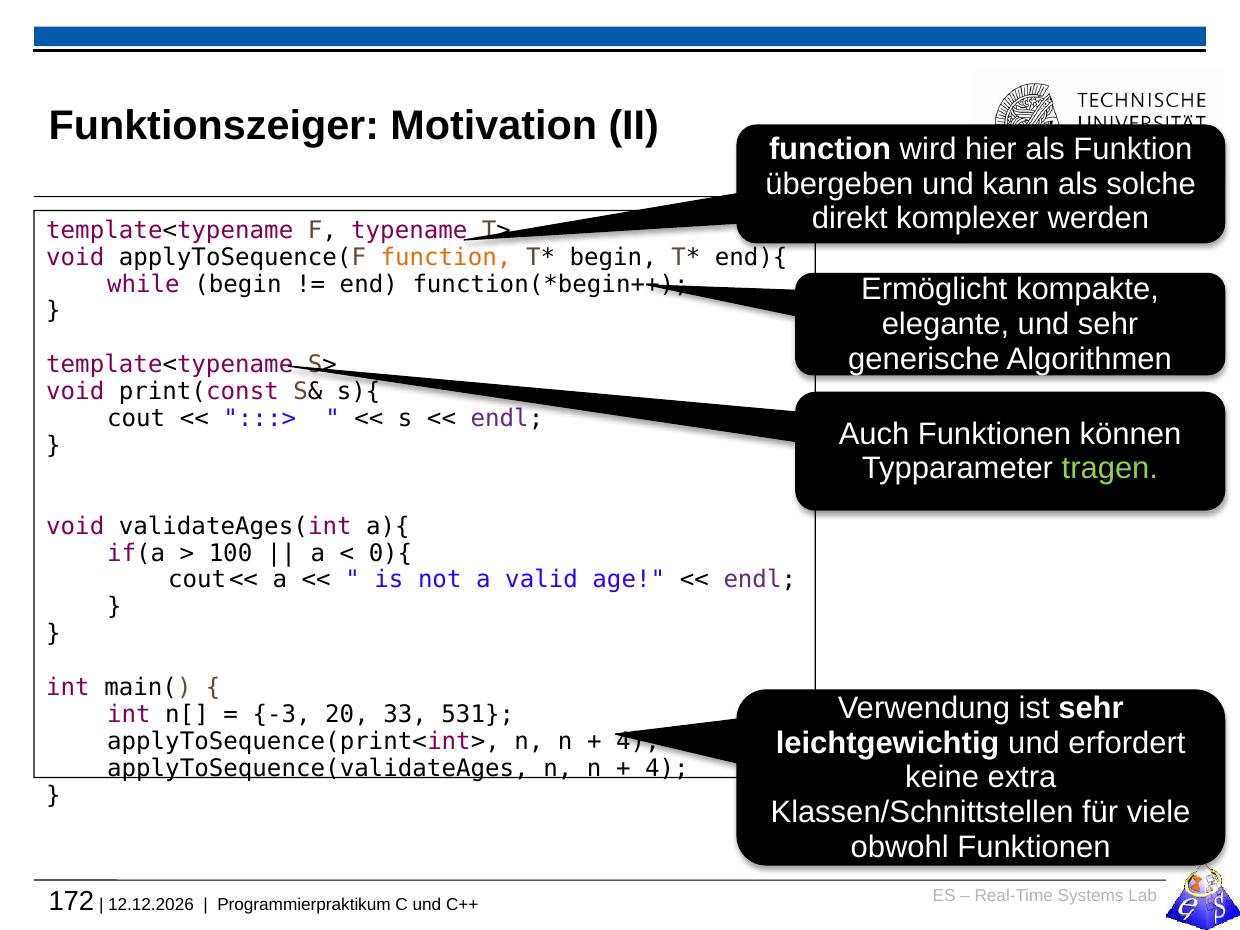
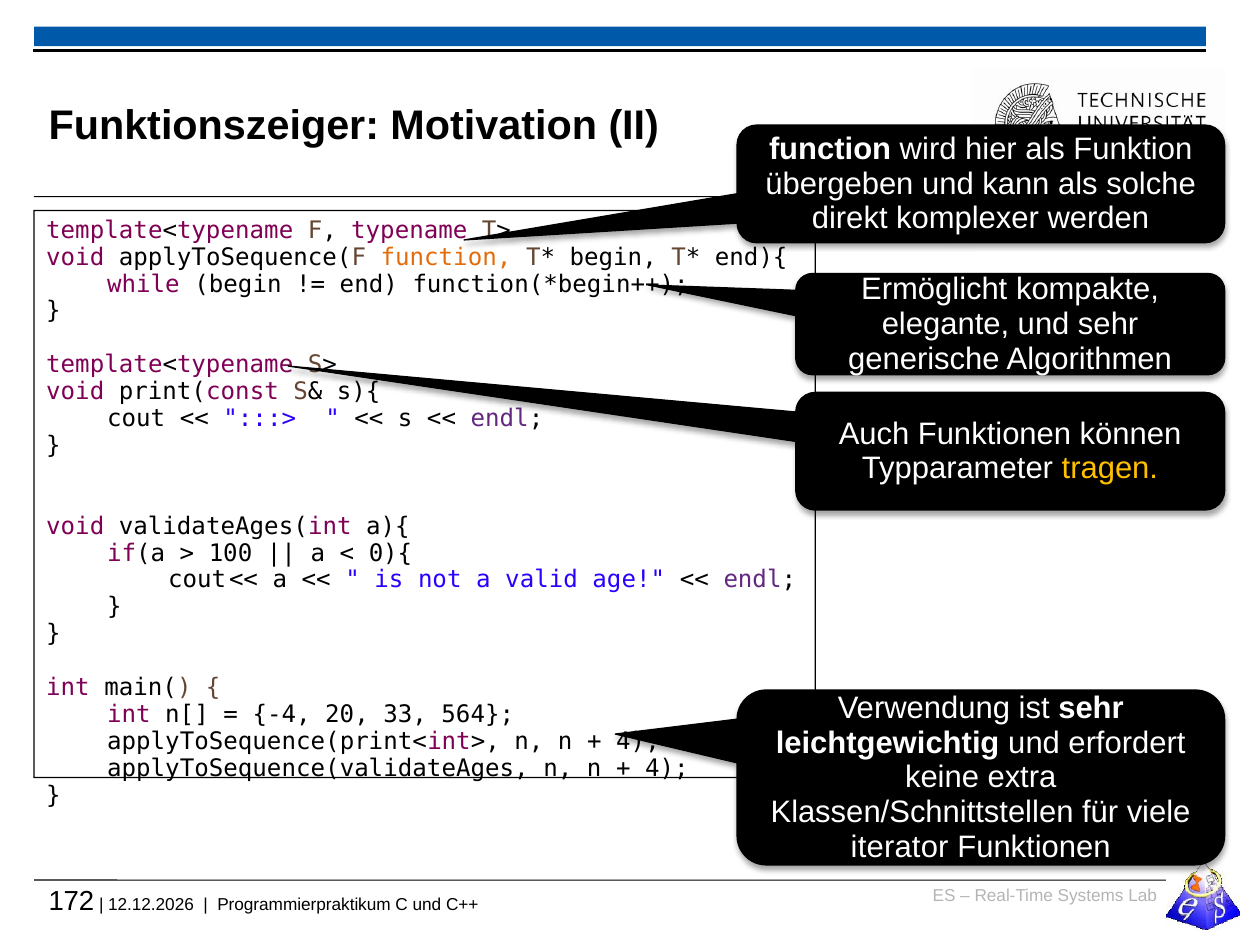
tragen colour: light green -> yellow
-3: -3 -> -4
531: 531 -> 564
obwohl: obwohl -> iterator
